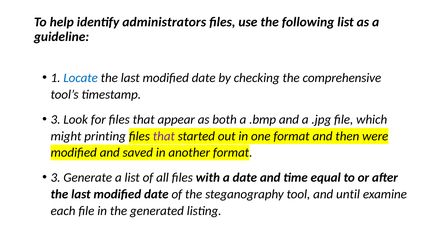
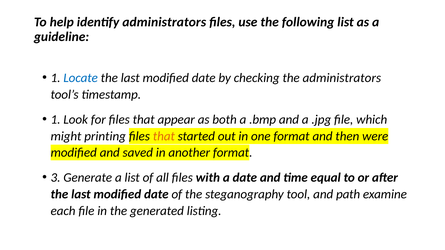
the comprehensive: comprehensive -> administrators
3 at (56, 120): 3 -> 1
that at (164, 136) colour: purple -> orange
until: until -> path
